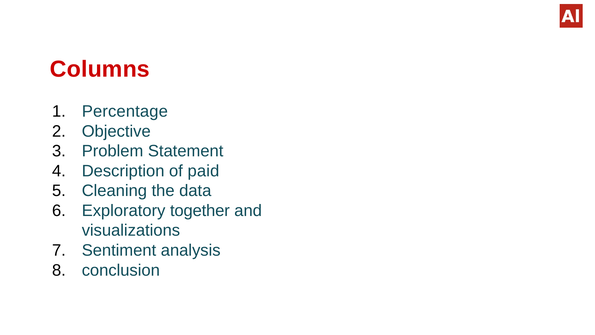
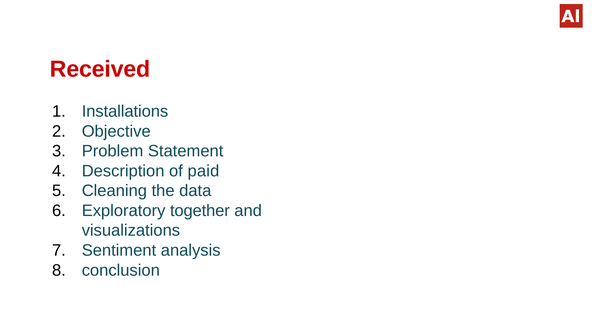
Columns: Columns -> Received
Percentage: Percentage -> Installations
